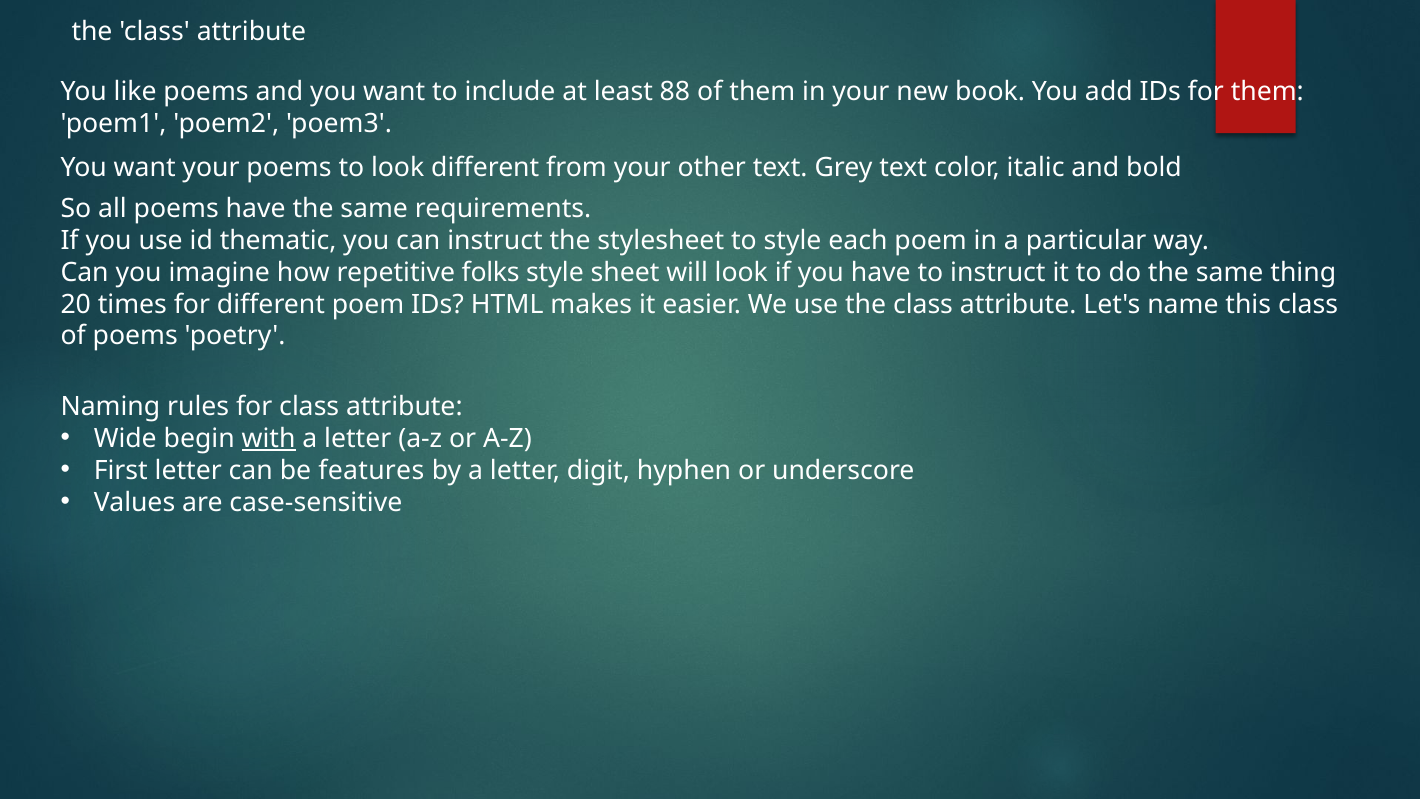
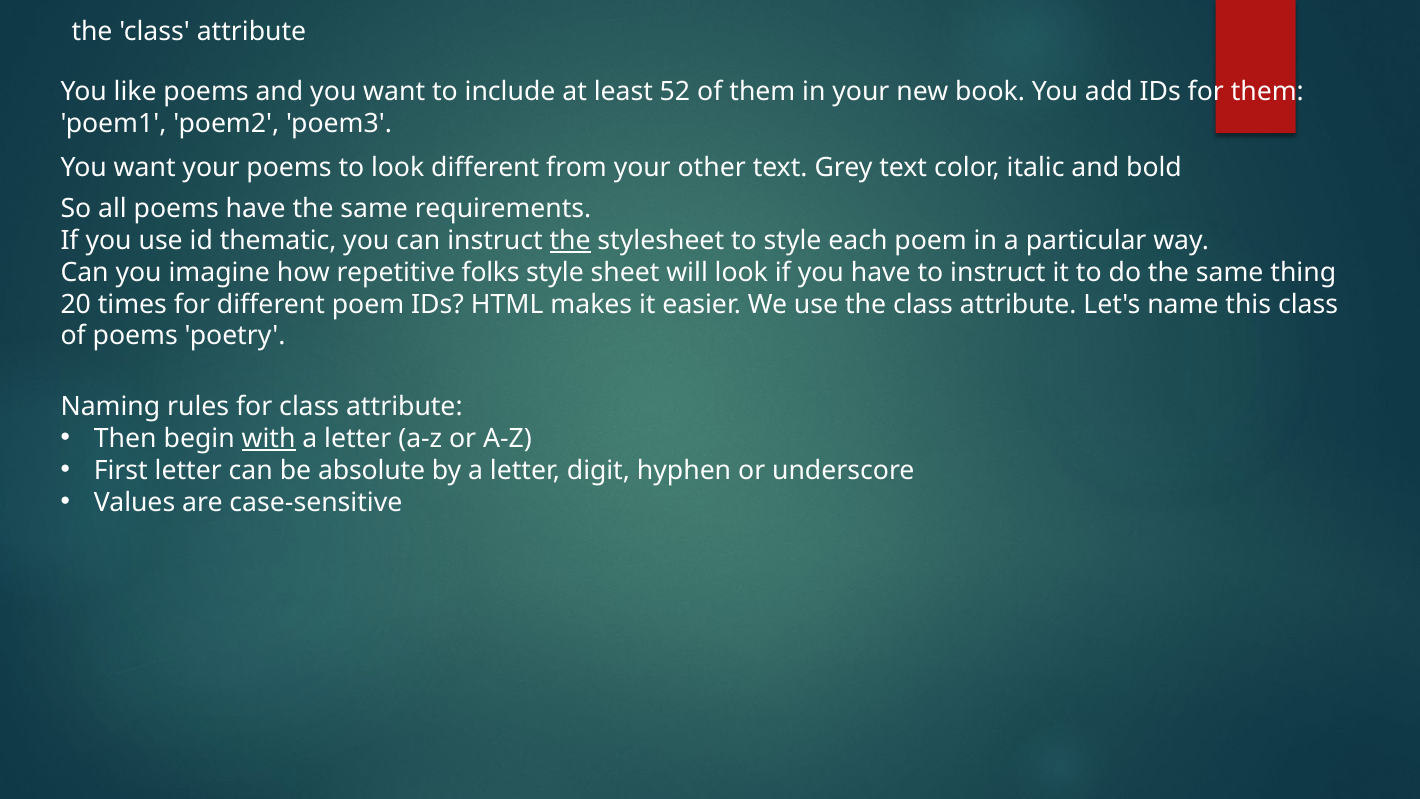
88: 88 -> 52
the at (570, 240) underline: none -> present
Wide: Wide -> Then
features: features -> absolute
